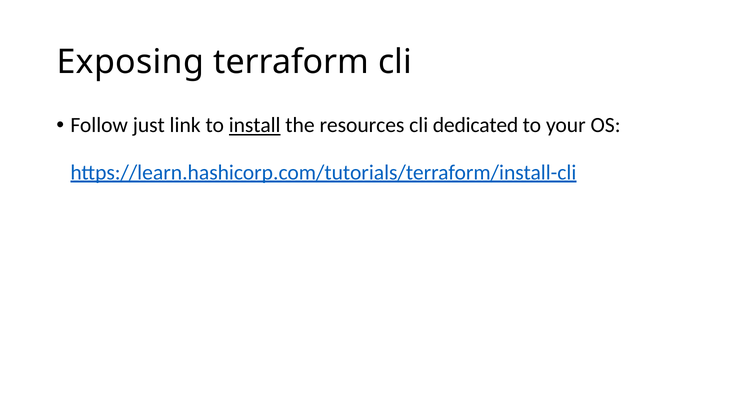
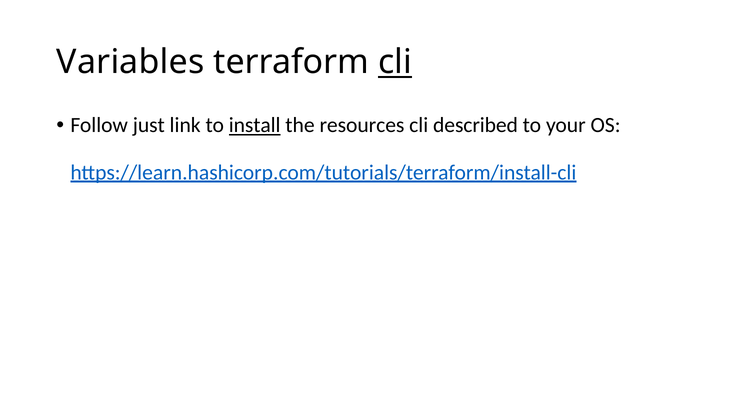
Exposing: Exposing -> Variables
cli at (395, 62) underline: none -> present
dedicated: dedicated -> described
